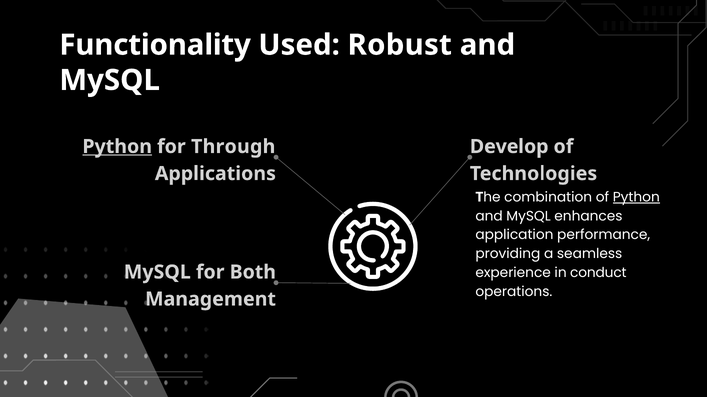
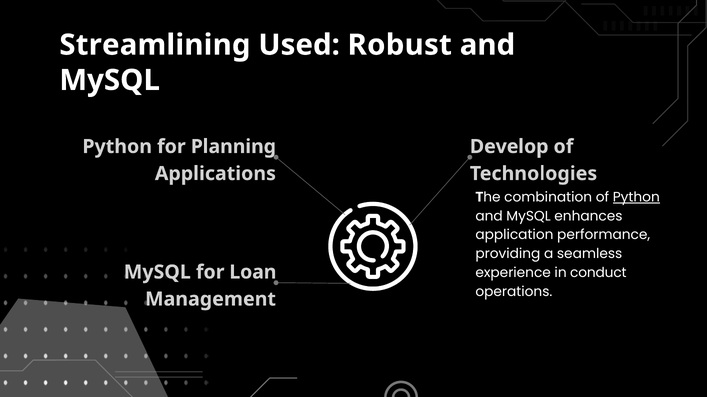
Functionality: Functionality -> Streamlining
Python at (117, 147) underline: present -> none
Through: Through -> Planning
Both: Both -> Loan
